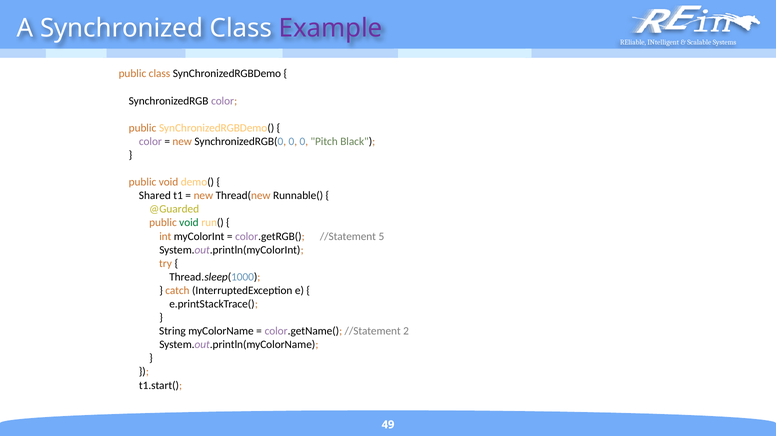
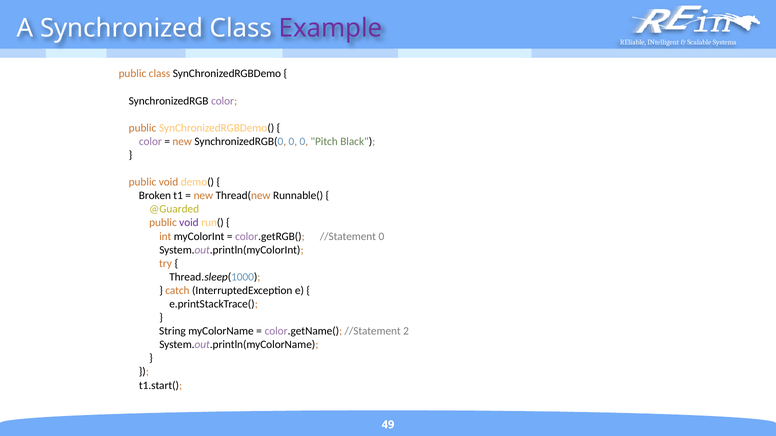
Shared: Shared -> Broken
void at (189, 223) colour: green -> purple
//Statement 5: 5 -> 0
